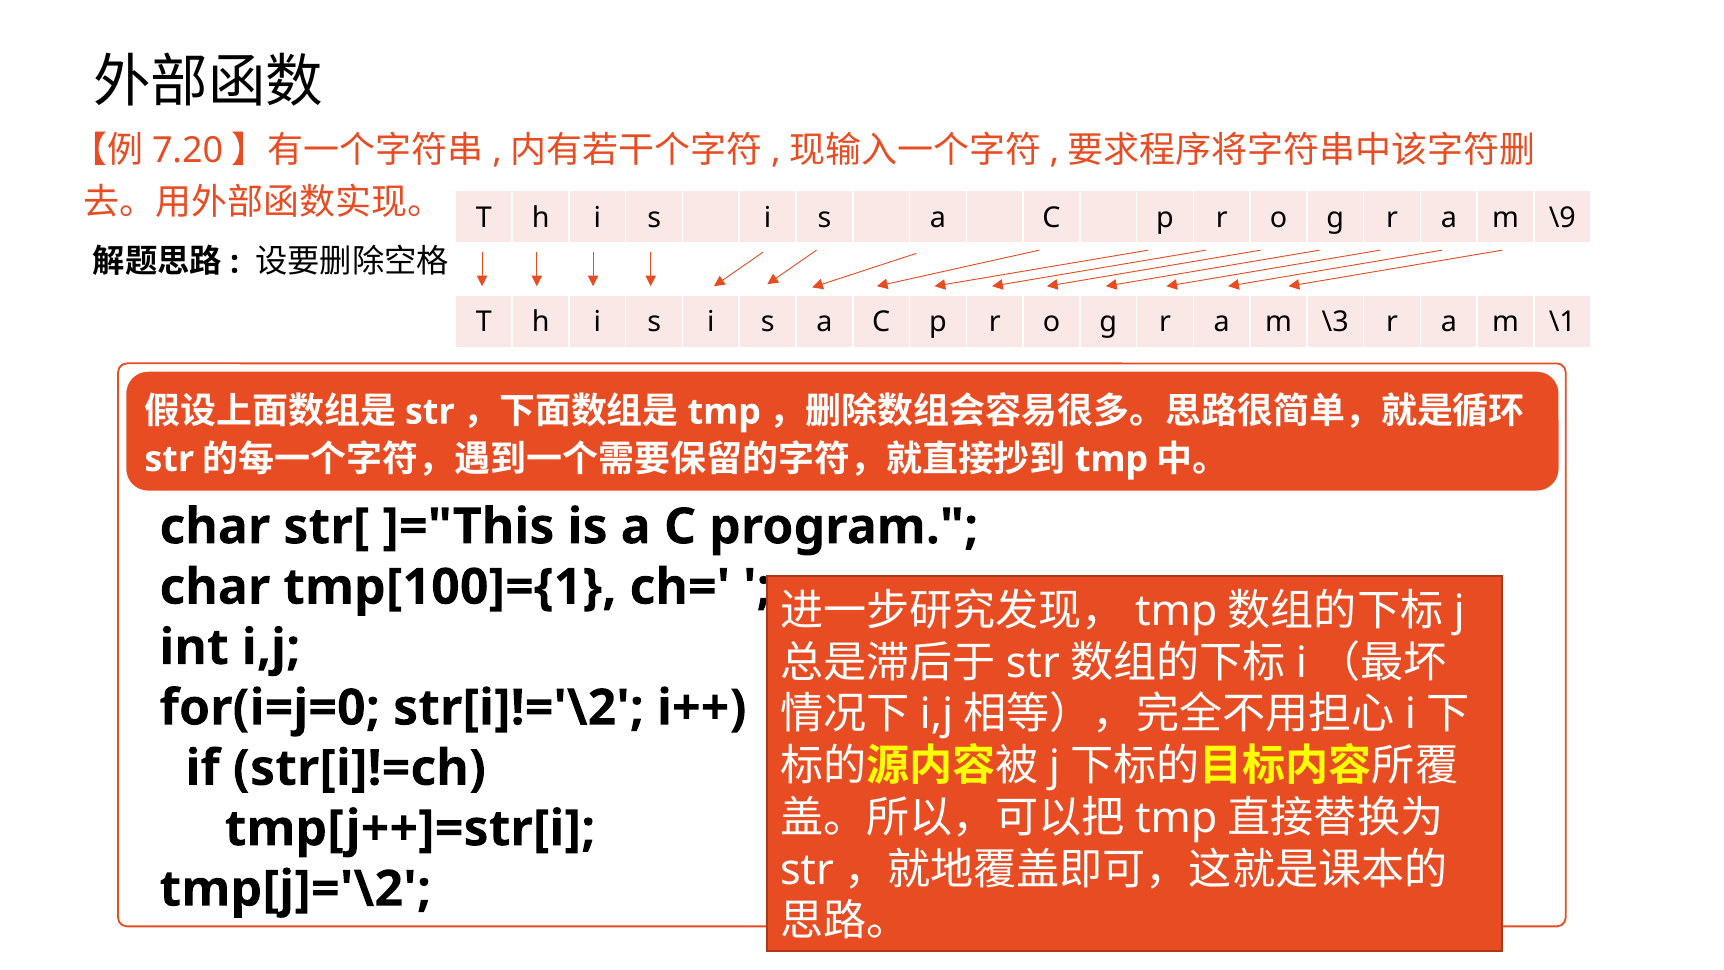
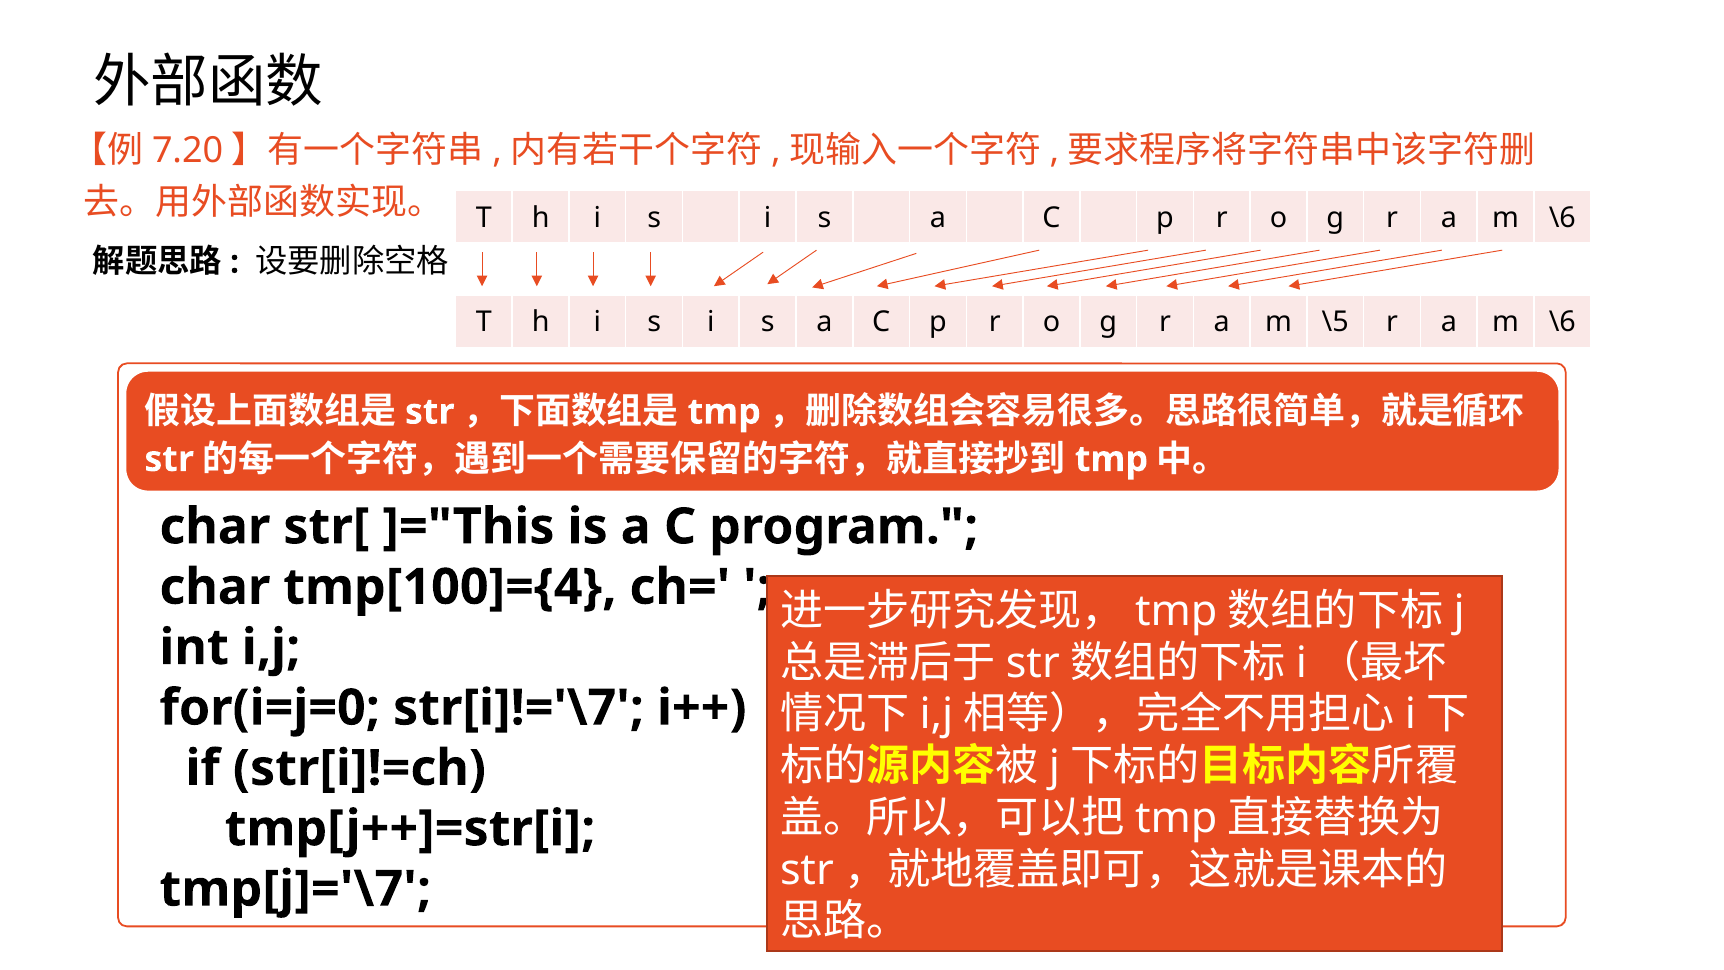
\9 at (1562, 218): \9 -> \6
\3: \3 -> \5
\1 at (1562, 322): \1 -> \6
tmp[100]={1: tmp[100]={1 -> tmp[100]={4
str[i]!='\2: str[i]!='\2 -> str[i]!='\7
tmp[j]='\2: tmp[j]='\2 -> tmp[j]='\7
